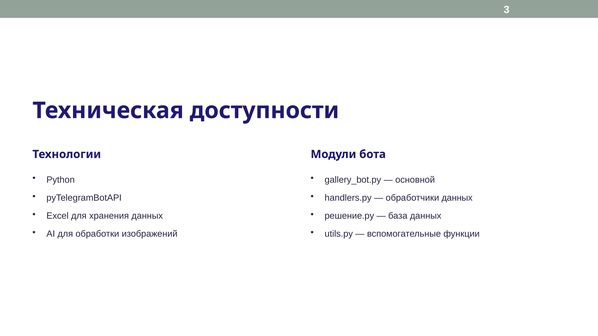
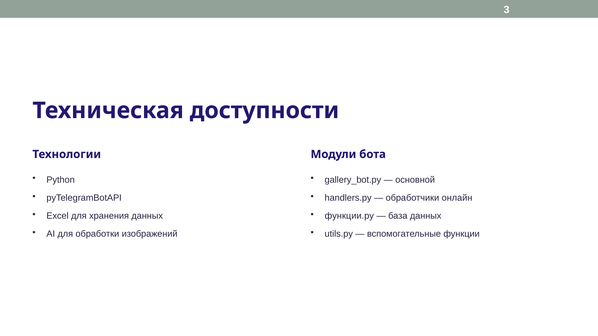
обработчики данных: данных -> онлайн
решение.py: решение.py -> функции.py
